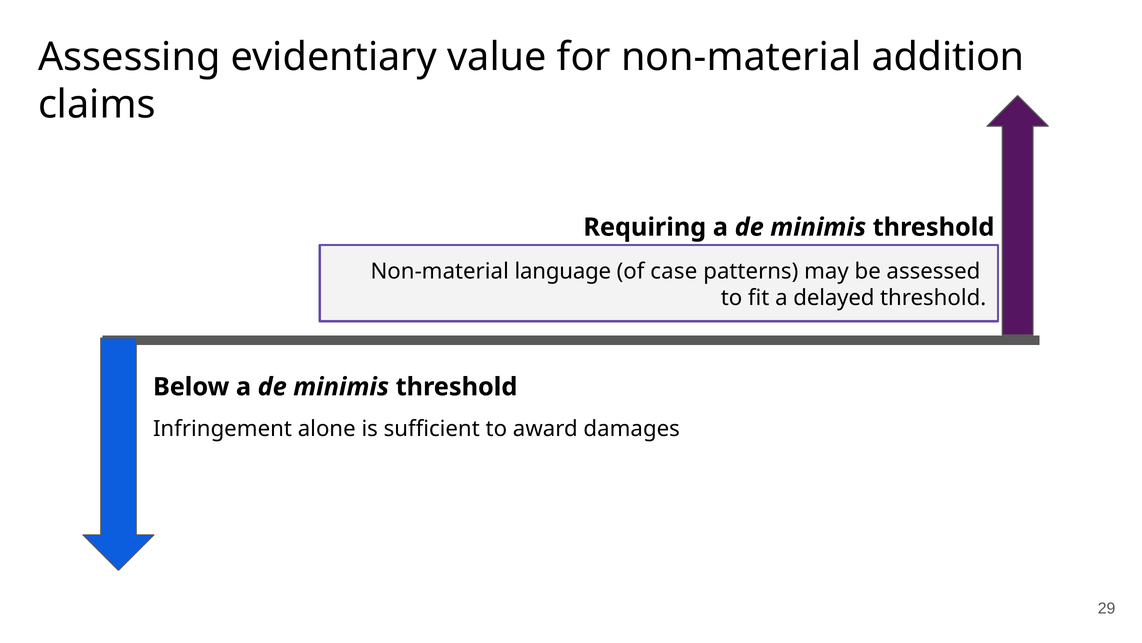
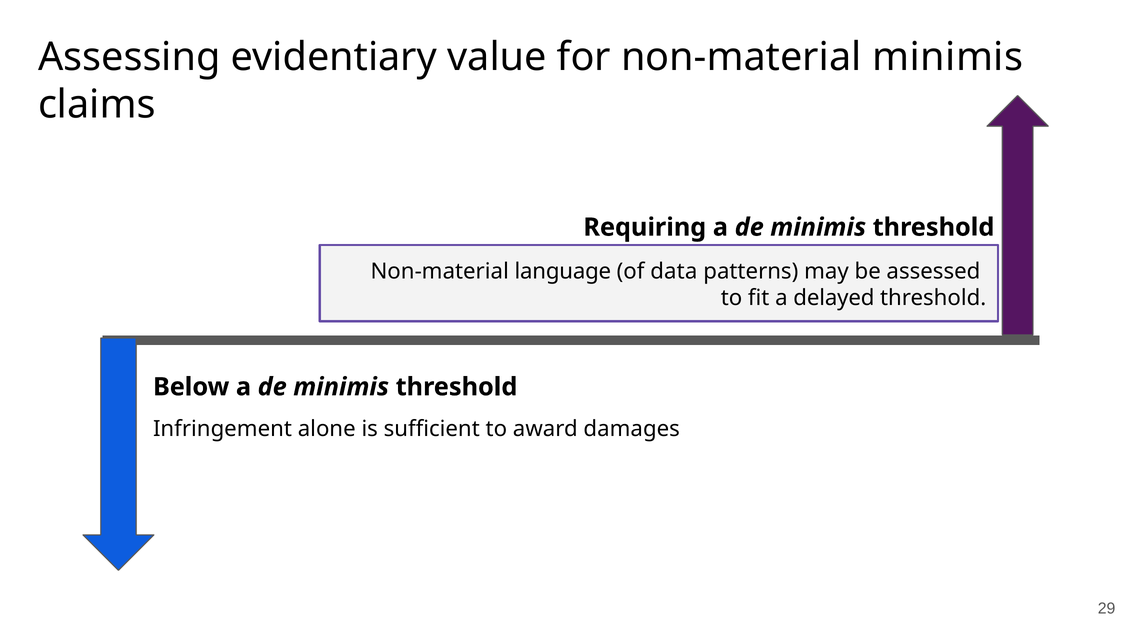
non-material addition: addition -> minimis
case: case -> data
